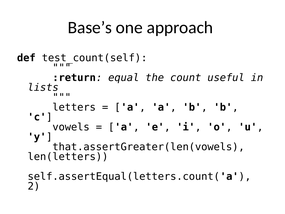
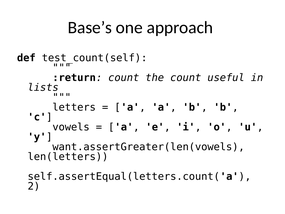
:return equal: equal -> count
that.assertGreater(len(vowels: that.assertGreater(len(vowels -> want.assertGreater(len(vowels
